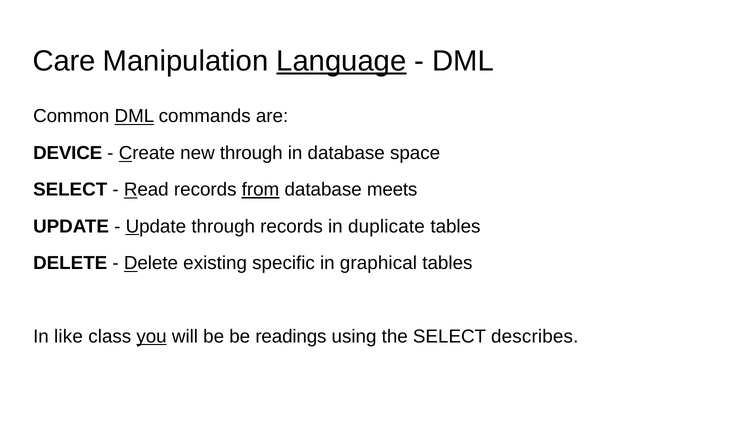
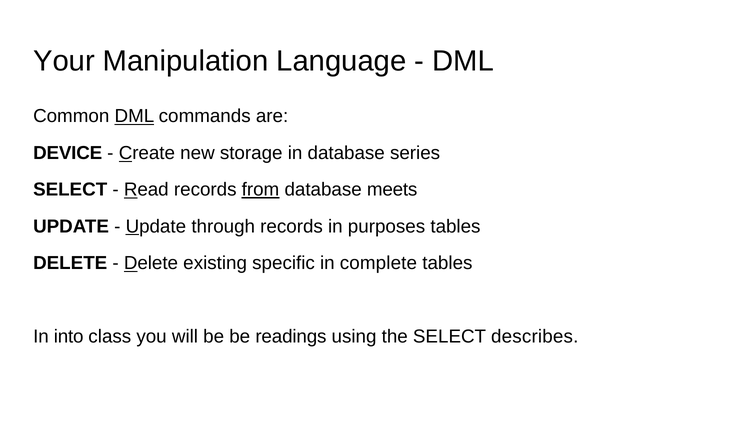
Care: Care -> Your
Language underline: present -> none
new through: through -> storage
space: space -> series
duplicate: duplicate -> purposes
graphical: graphical -> complete
like: like -> into
you underline: present -> none
